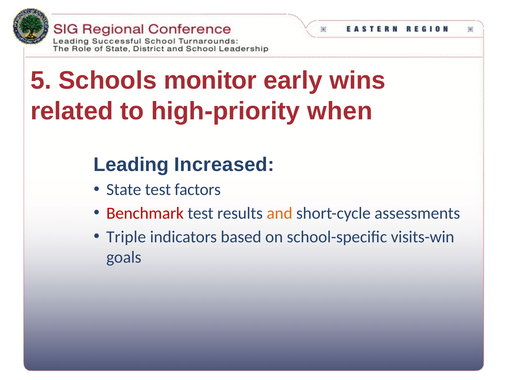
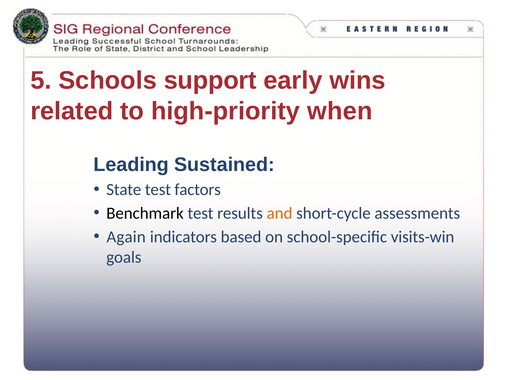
monitor: monitor -> support
Increased: Increased -> Sustained
Benchmark colour: red -> black
Triple: Triple -> Again
